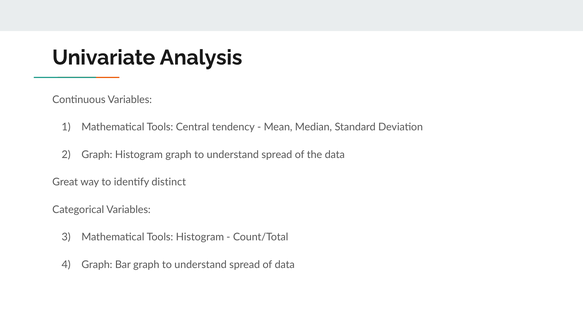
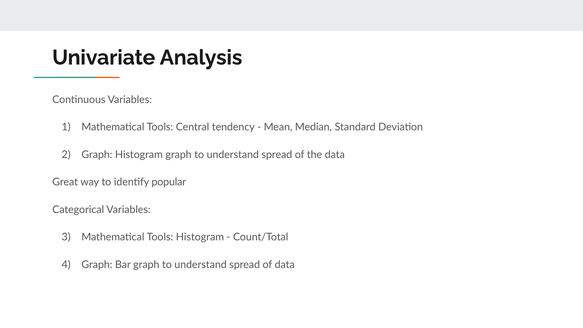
distinct: distinct -> popular
